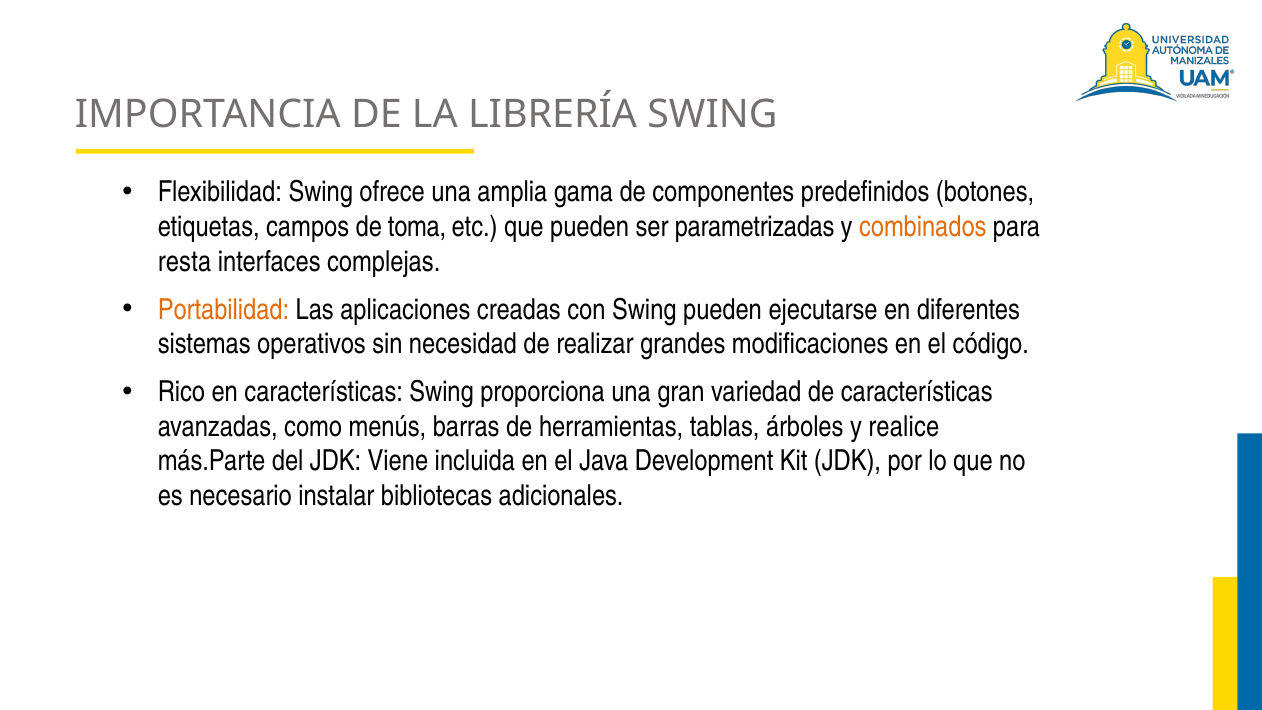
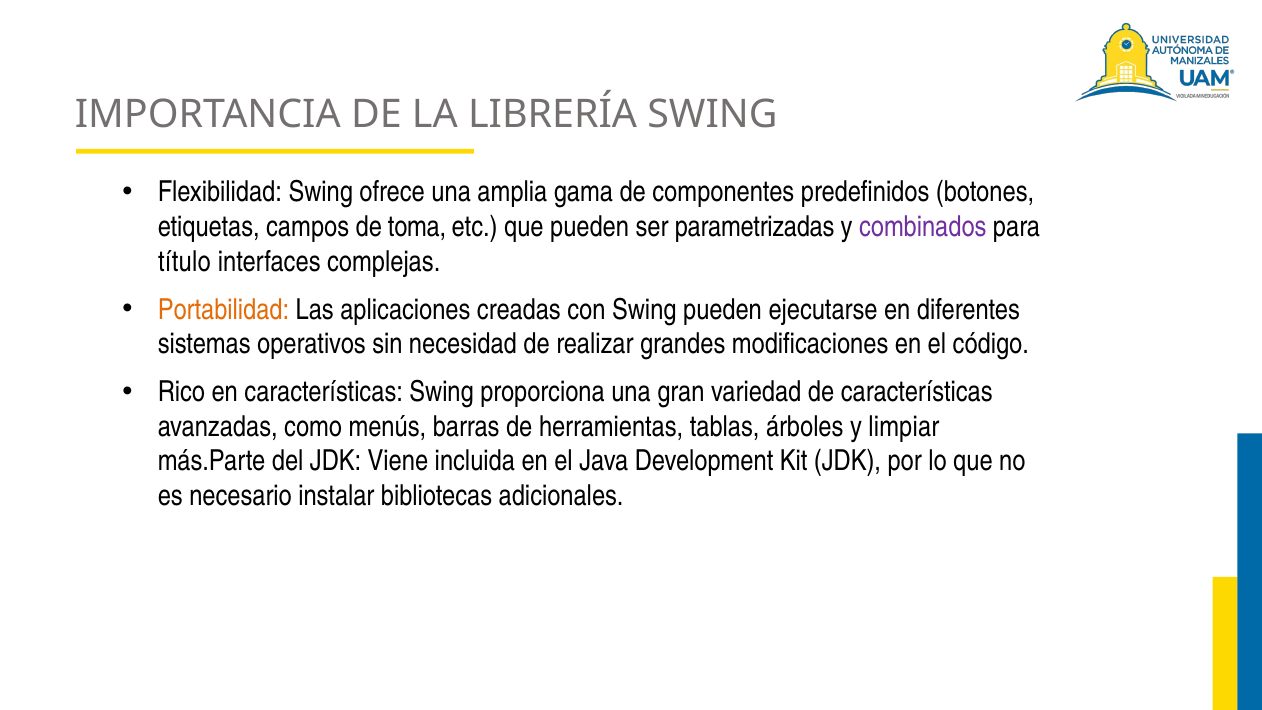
combinados colour: orange -> purple
resta: resta -> título
realice: realice -> limpiar
